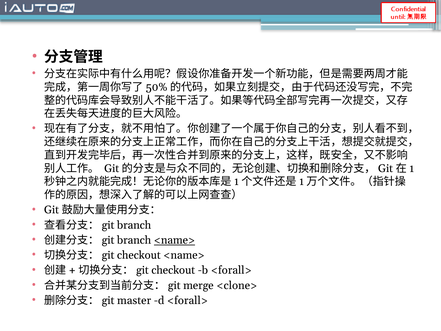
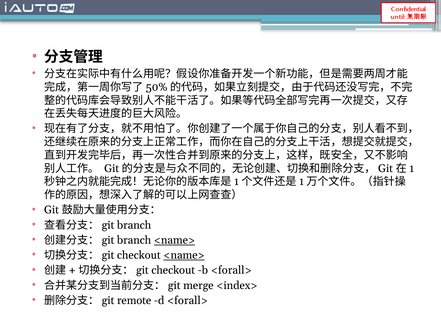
<name> at (184, 255) underline: none -> present
<clone>: <clone> -> <index>
master: master -> remote
